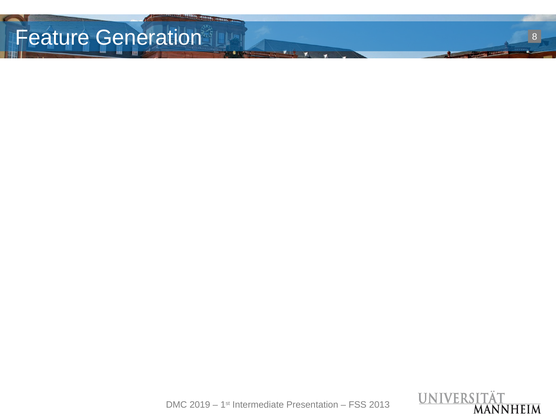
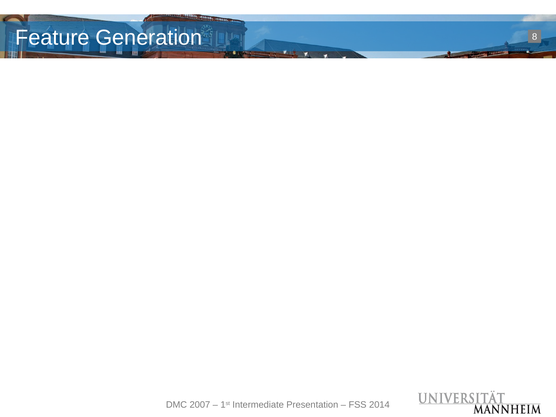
2019: 2019 -> 2007
2013: 2013 -> 2014
